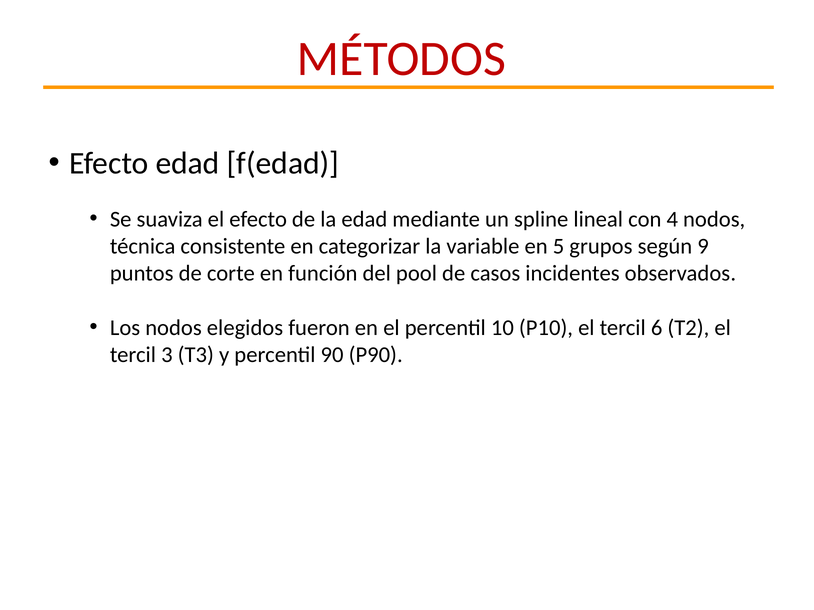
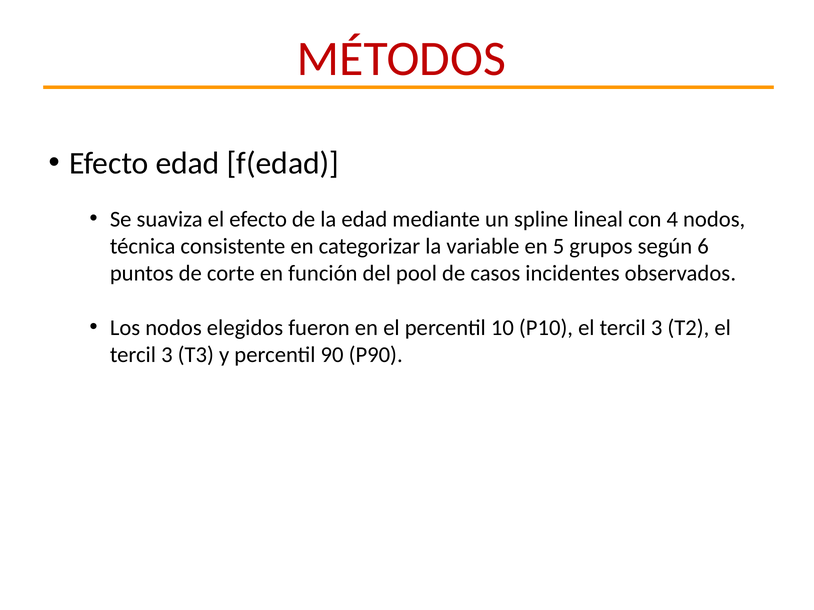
9: 9 -> 6
P10 el tercil 6: 6 -> 3
